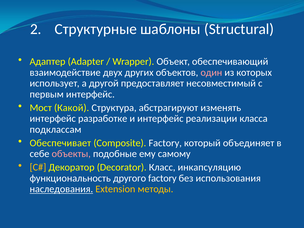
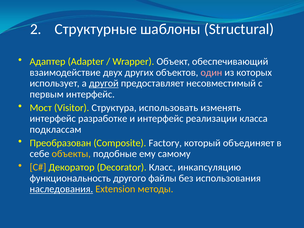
другой underline: none -> present
Какой: Какой -> Visitor
абстрагируют: абстрагируют -> использовать
Обеспечивает: Обеспечивает -> Преобразован
объекты colour: pink -> yellow
другого factory: factory -> файлы
